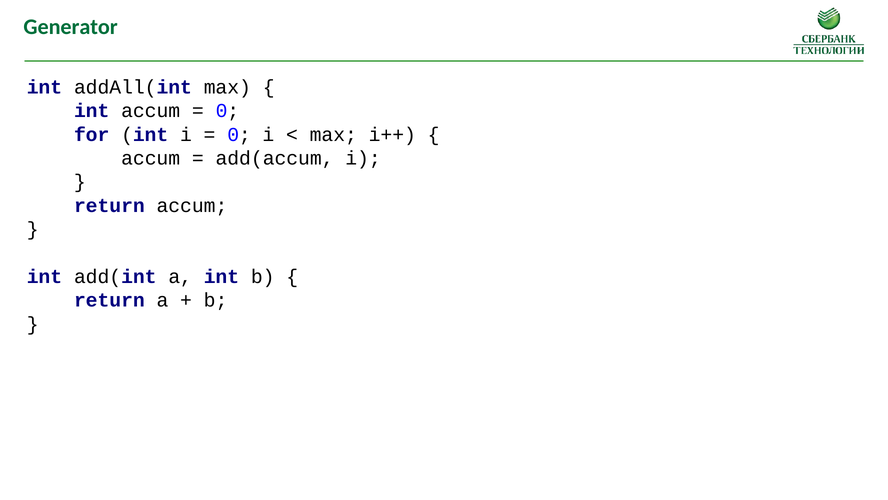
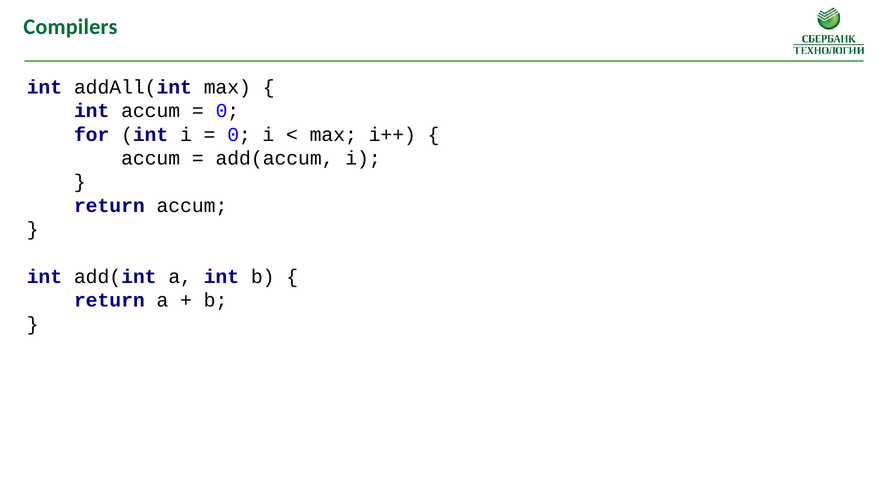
Generator: Generator -> Compilers
